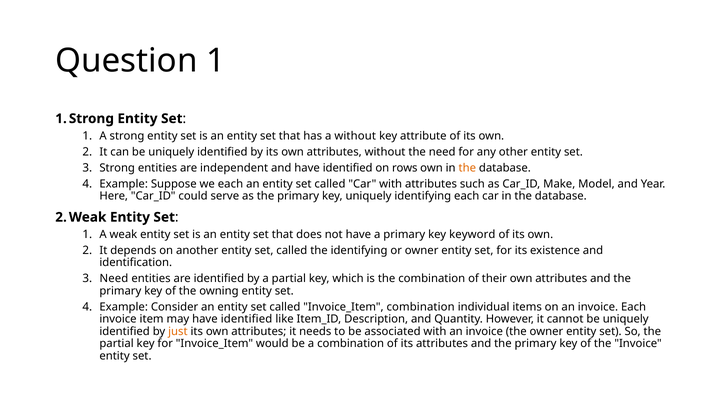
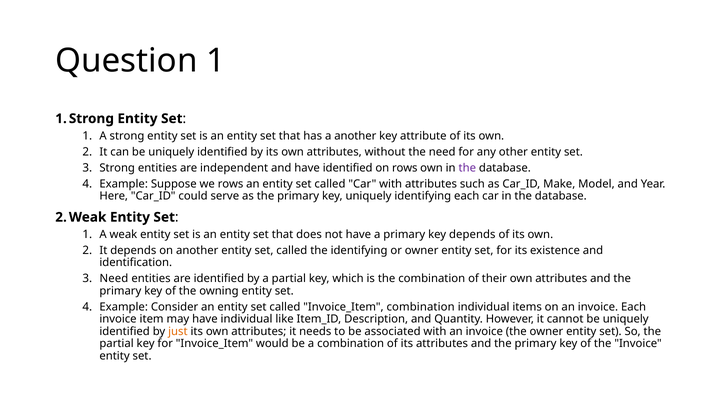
a without: without -> another
the at (467, 168) colour: orange -> purple
we each: each -> rows
key keyword: keyword -> depends
may have identified: identified -> individual
